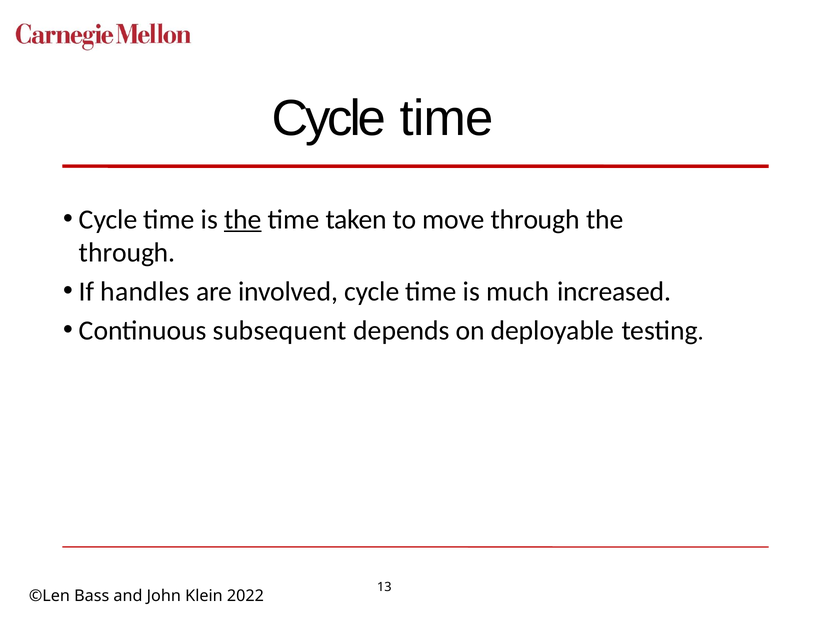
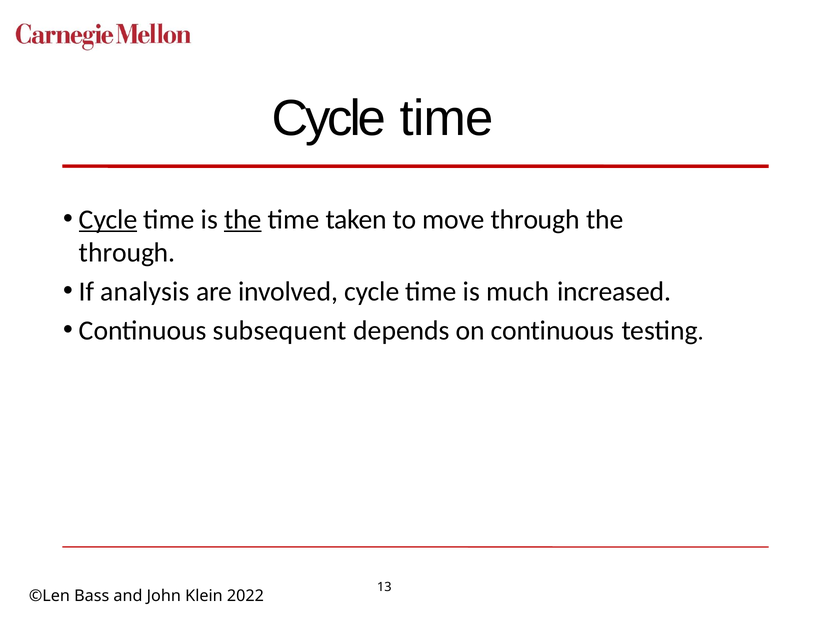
Cycle at (108, 220) underline: none -> present
handles: handles -> analysis
on deployable: deployable -> continuous
